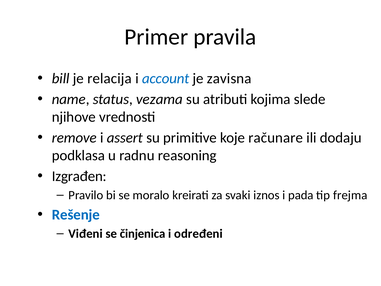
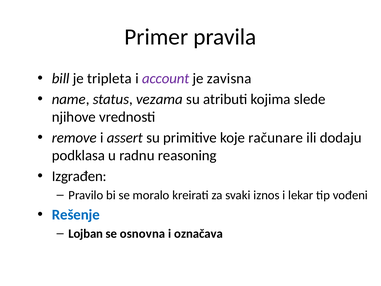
relacija: relacija -> tripleta
account colour: blue -> purple
pada: pada -> lekar
frejma: frejma -> vođeni
Viđeni: Viđeni -> Lojban
činjenica: činjenica -> osnovna
određeni: određeni -> označava
